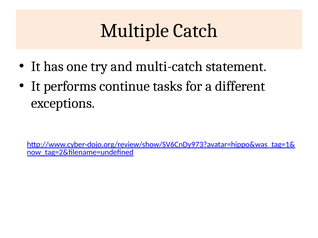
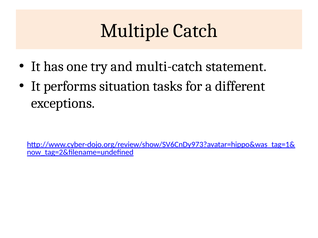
continue: continue -> situation
